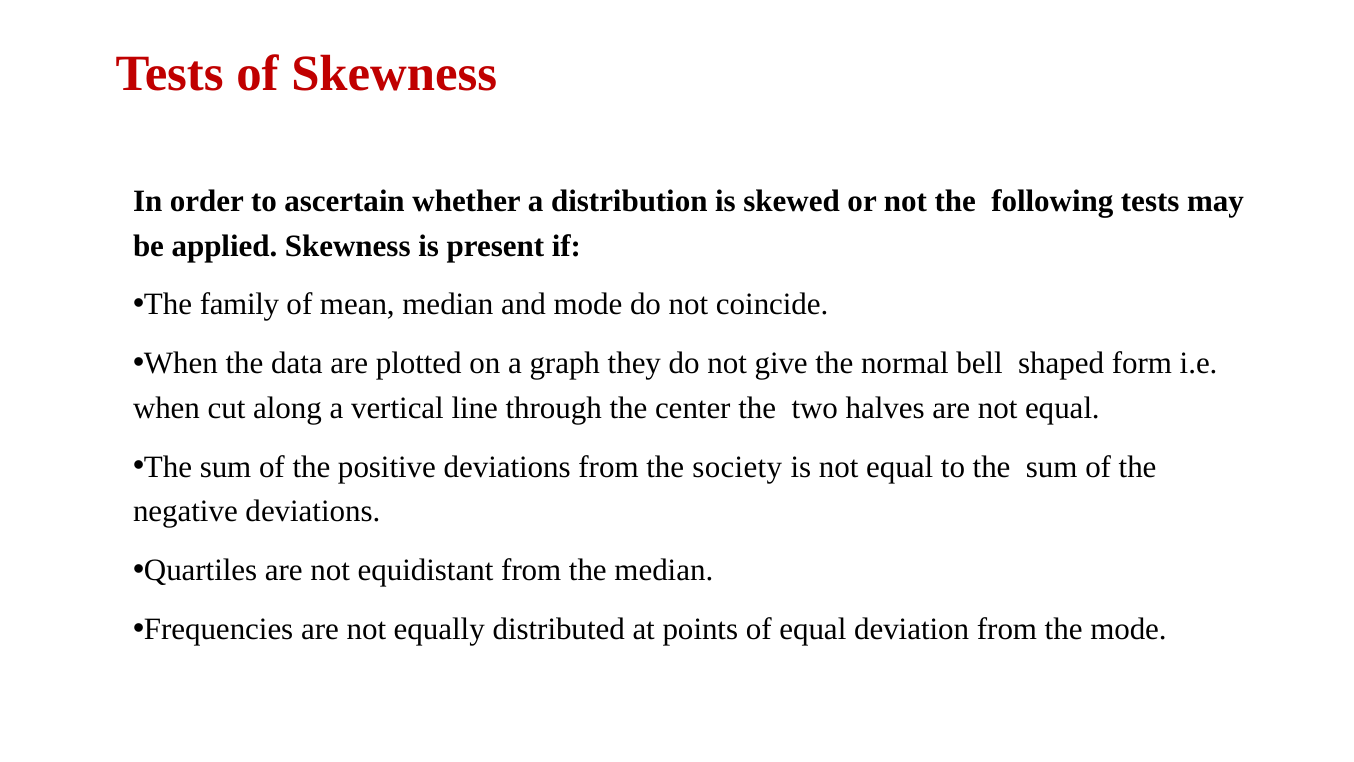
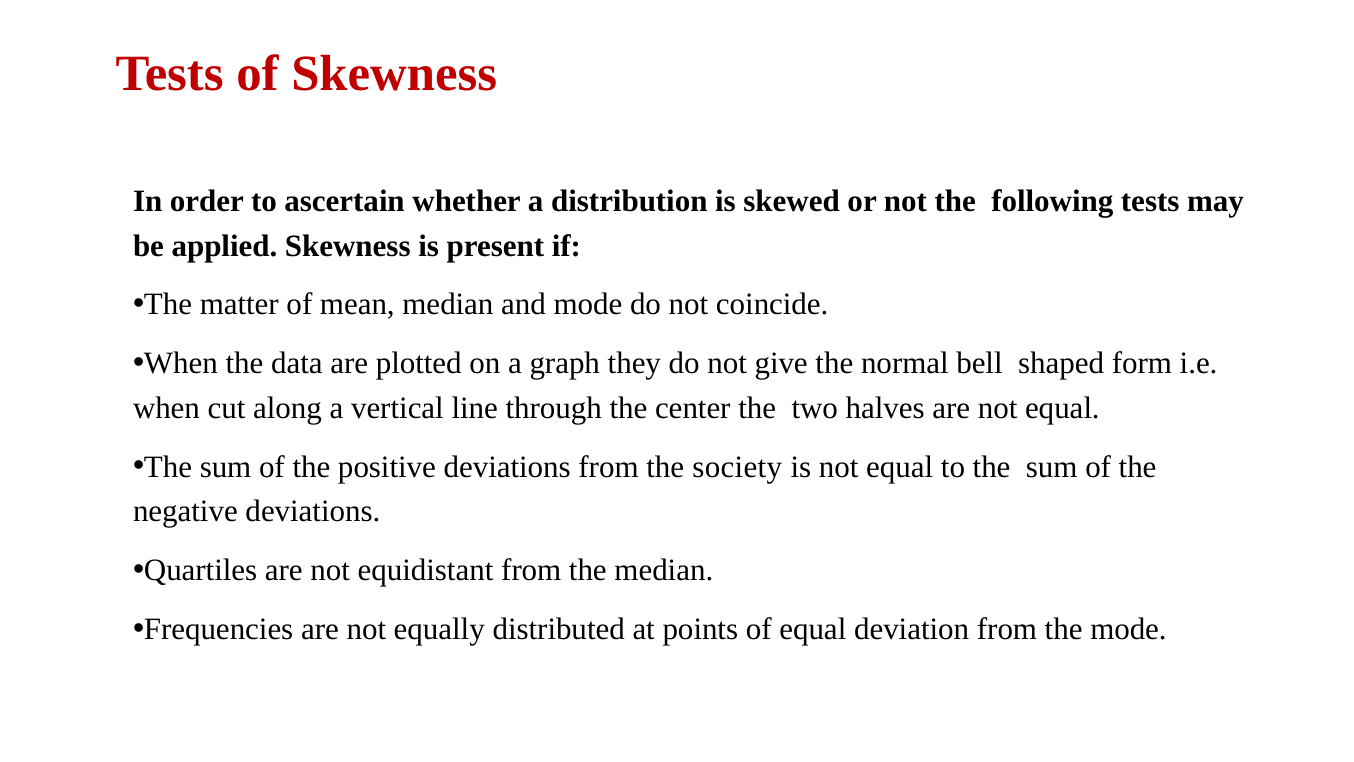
family: family -> matter
